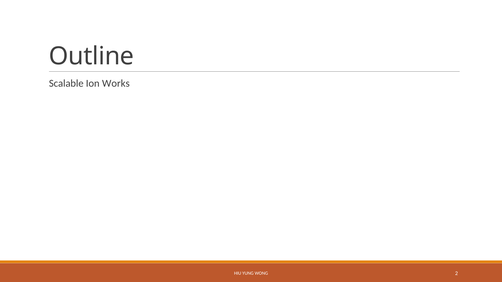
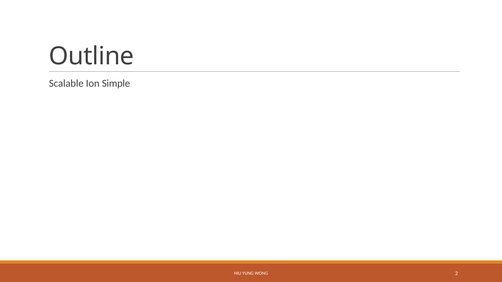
Works: Works -> Simple
